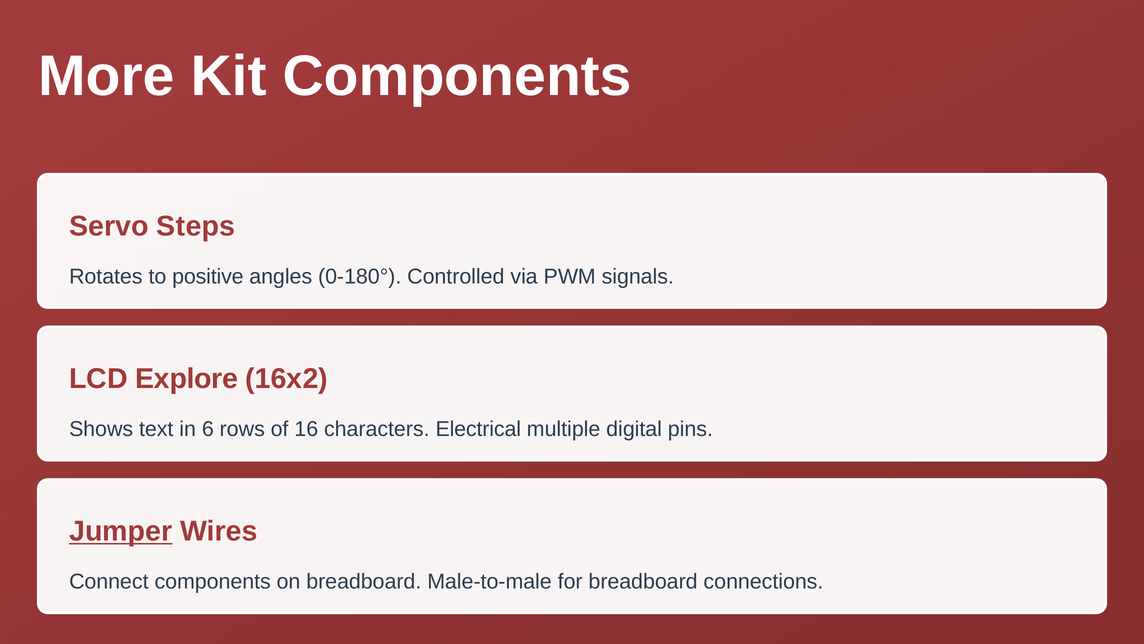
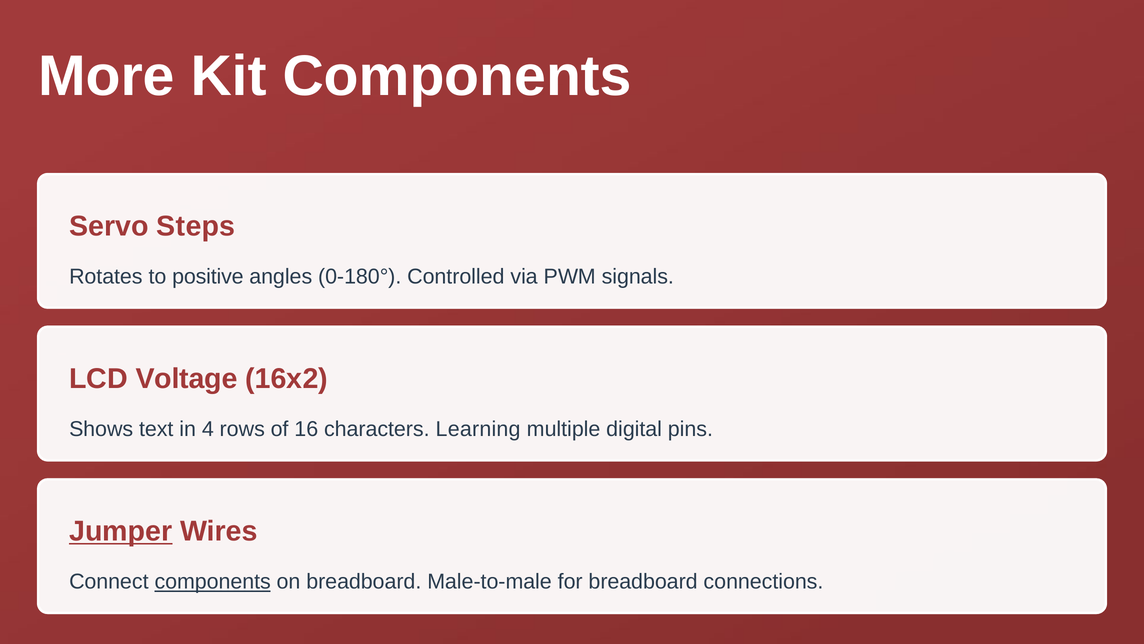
Explore: Explore -> Voltage
6: 6 -> 4
Electrical: Electrical -> Learning
components at (213, 581) underline: none -> present
